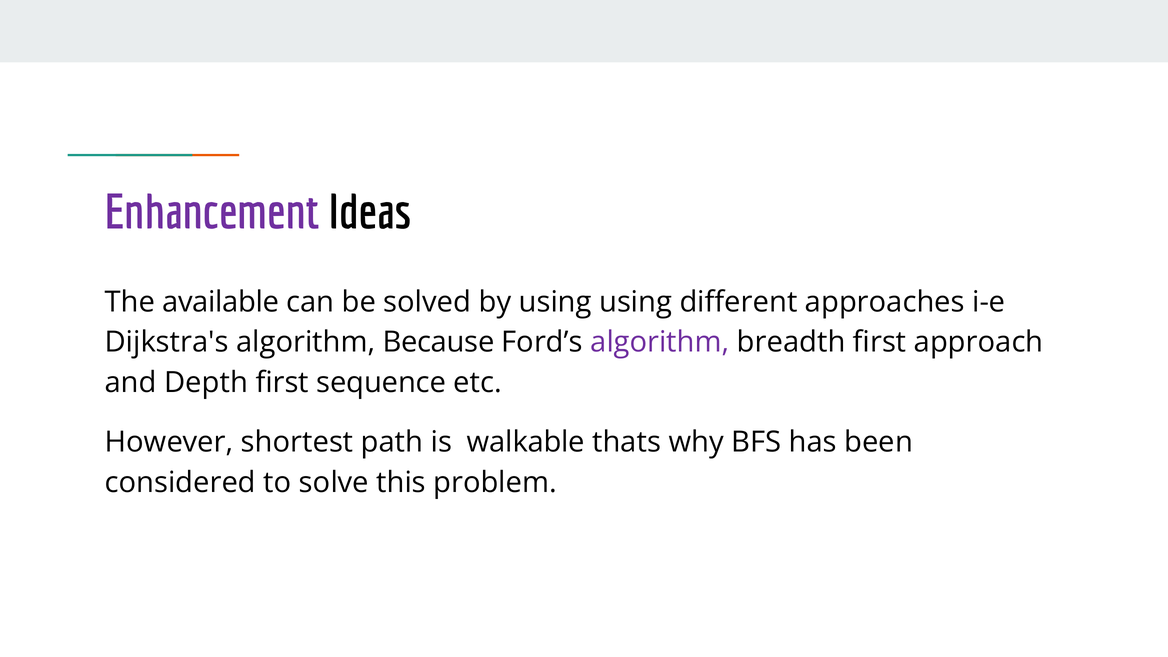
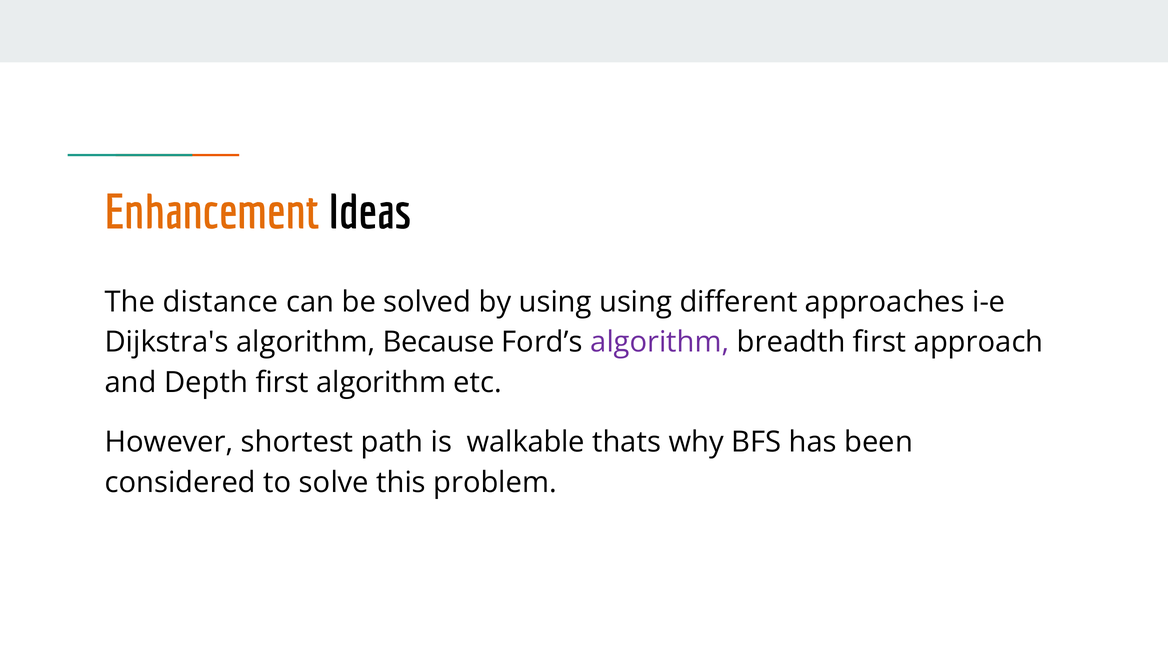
Enhancement colour: purple -> orange
available: available -> distance
first sequence: sequence -> algorithm
